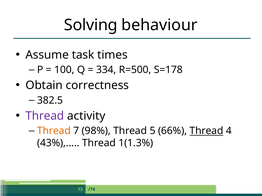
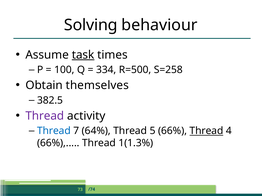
task underline: none -> present
S=178: S=178 -> S=258
correctness: correctness -> themselves
Thread at (54, 131) colour: orange -> blue
98%: 98% -> 64%
43% at (58, 143): 43% -> 66%
